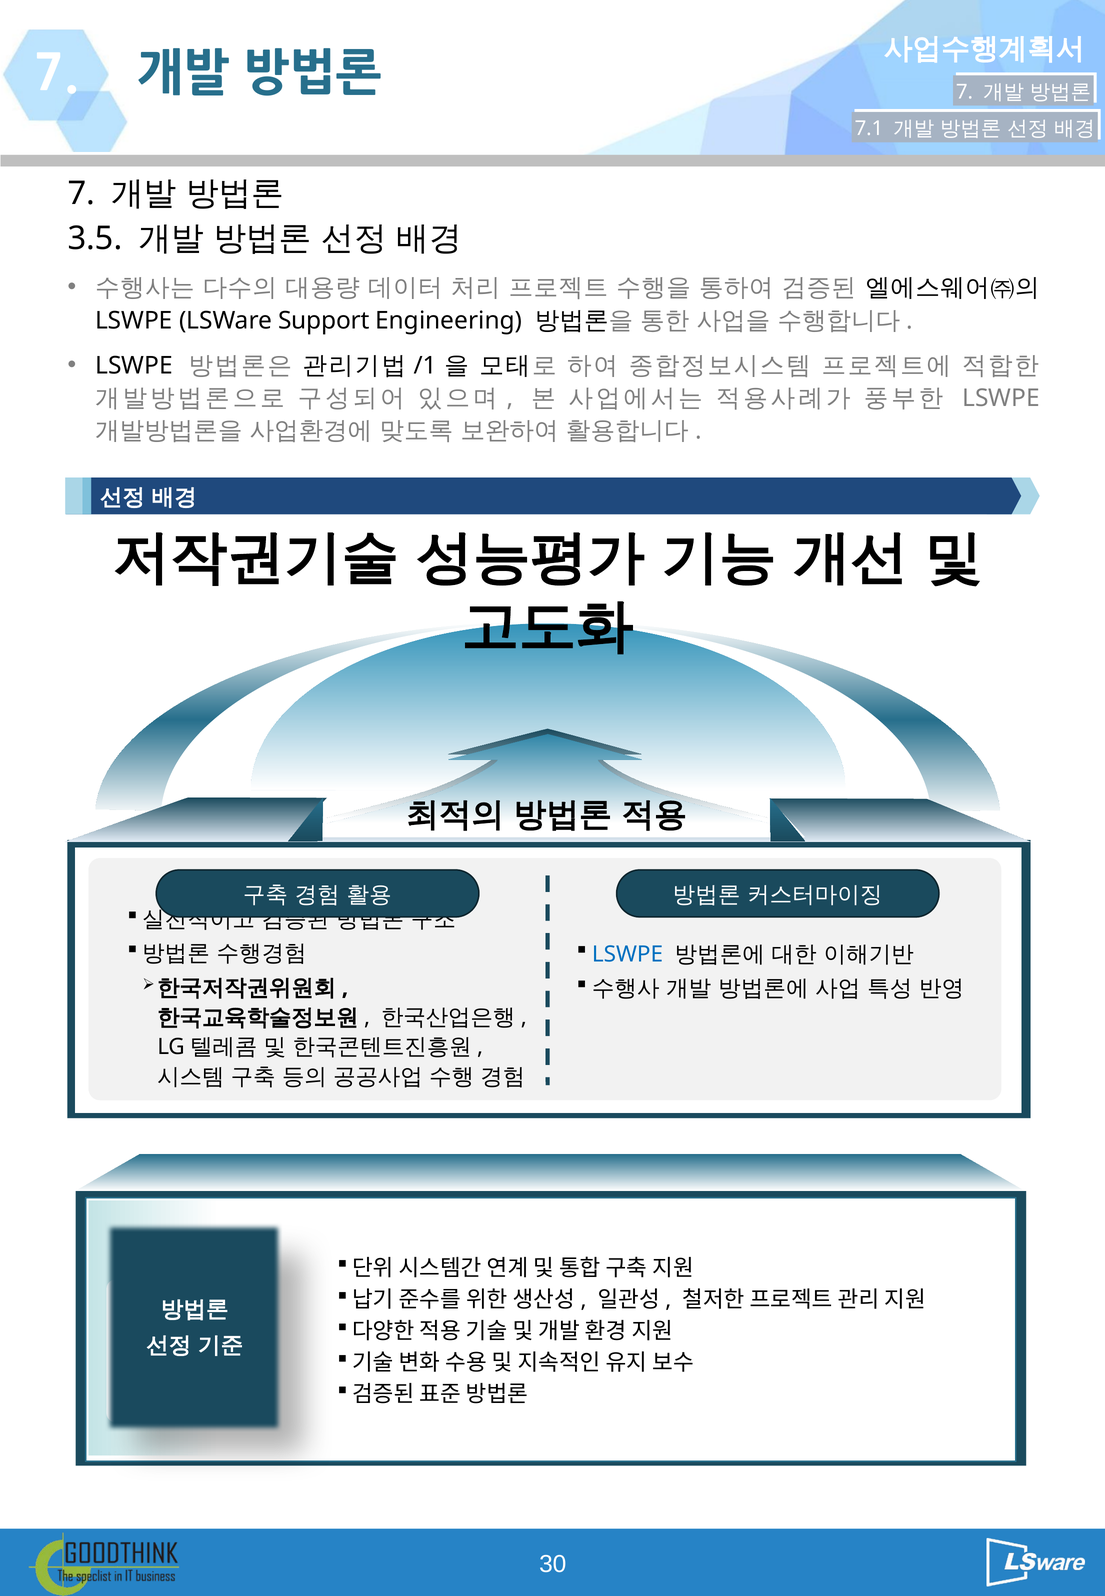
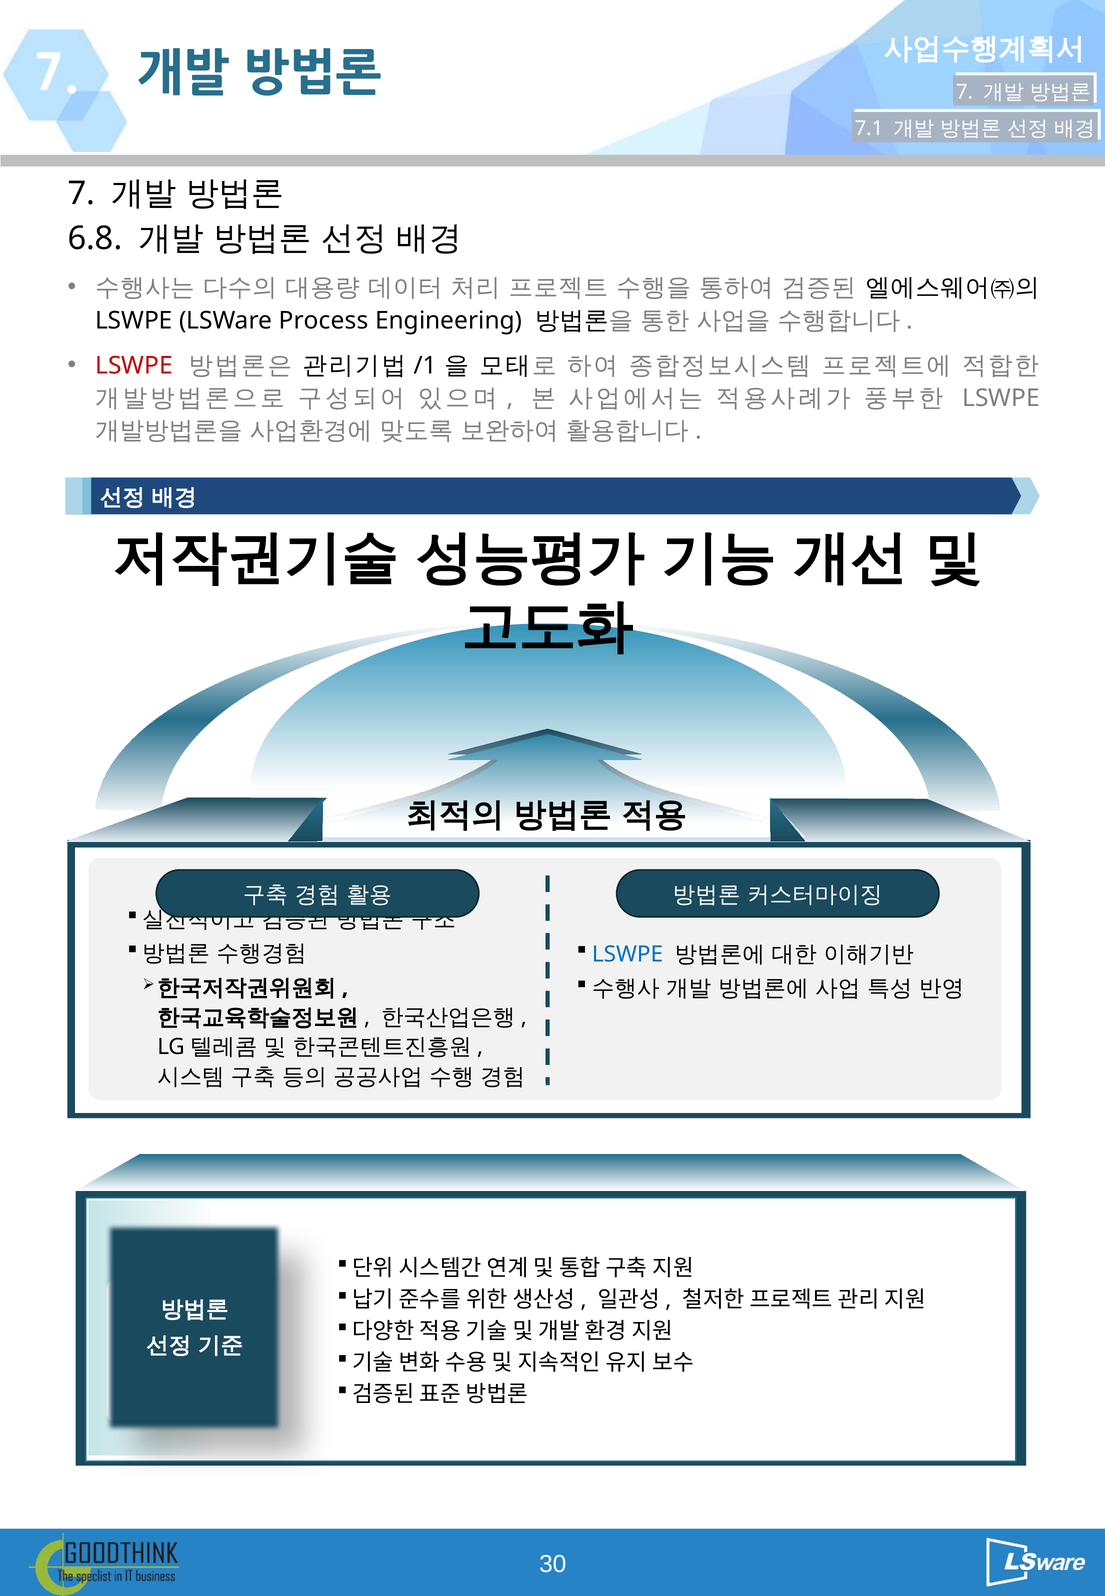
3.5: 3.5 -> 6.8
Support: Support -> Process
LSWPE at (134, 365) colour: black -> red
